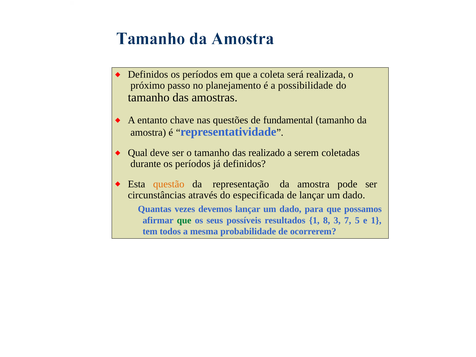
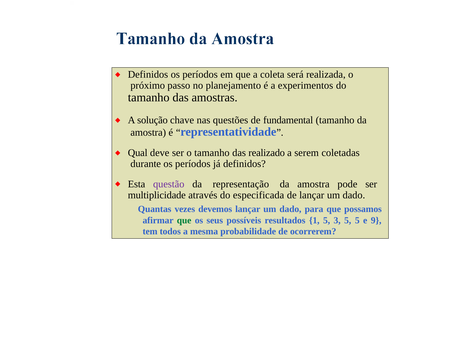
possibilidade: possibilidade -> experimentos
entanto: entanto -> solução
questão colour: orange -> purple
circunstâncias: circunstâncias -> multiplicidade
1 8: 8 -> 5
3 7: 7 -> 5
e 1: 1 -> 9
